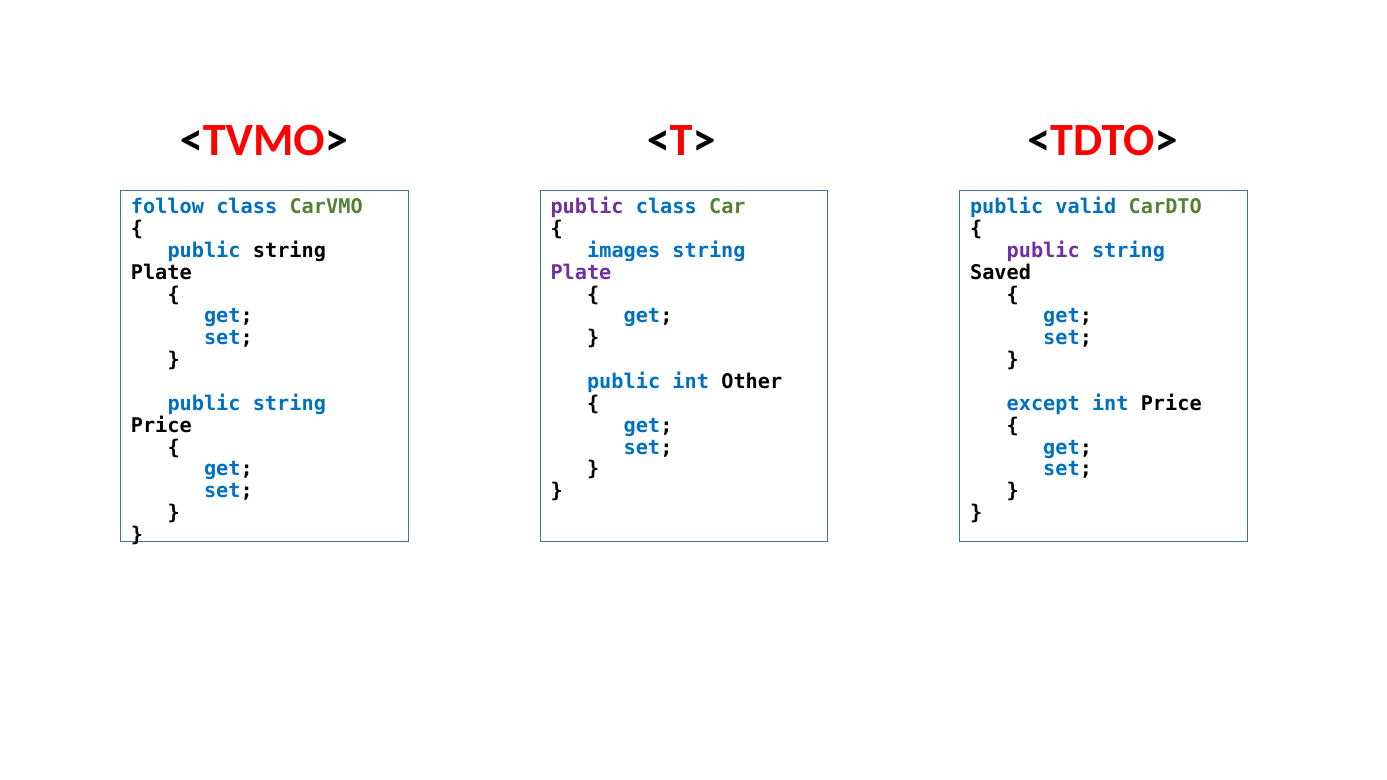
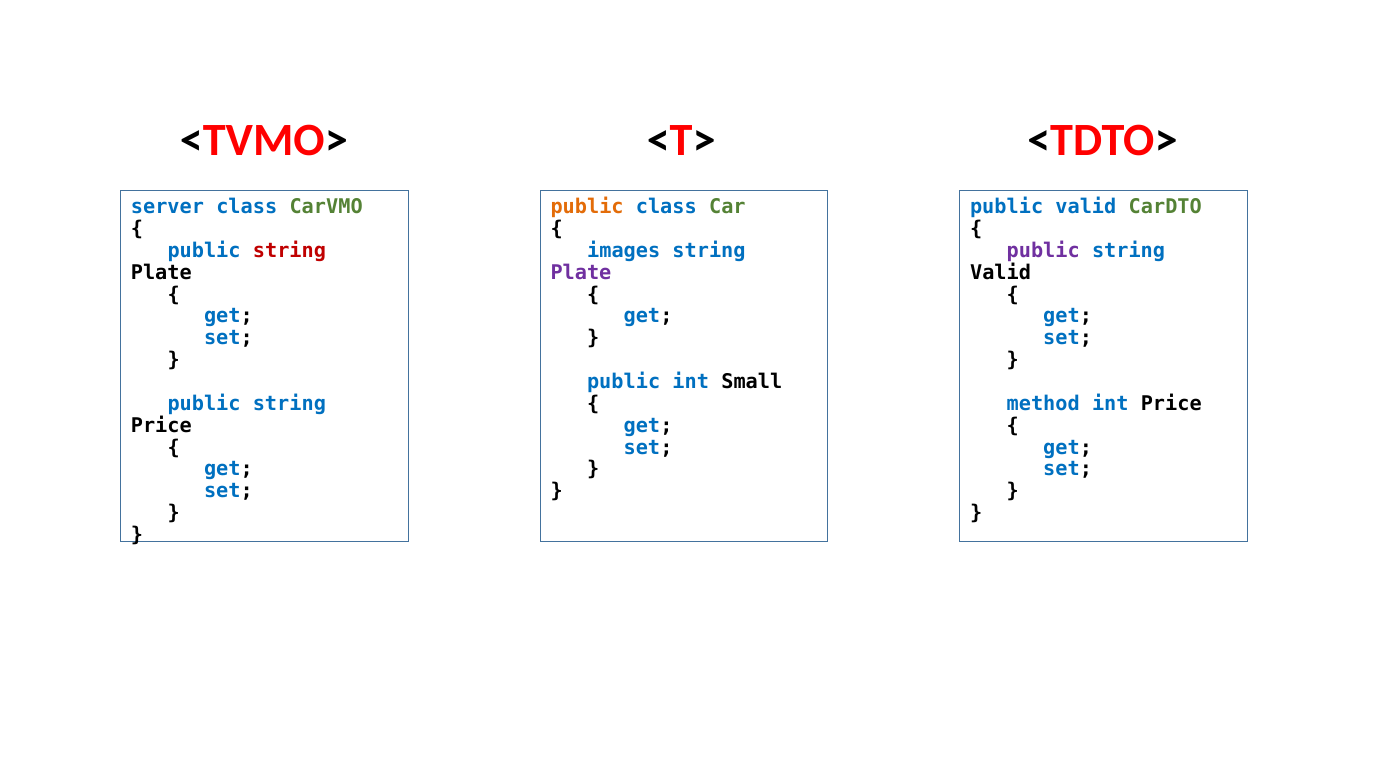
follow: follow -> server
public at (587, 207) colour: purple -> orange
string at (289, 251) colour: black -> red
Saved at (1001, 273): Saved -> Valid
Other: Other -> Small
except: except -> method
